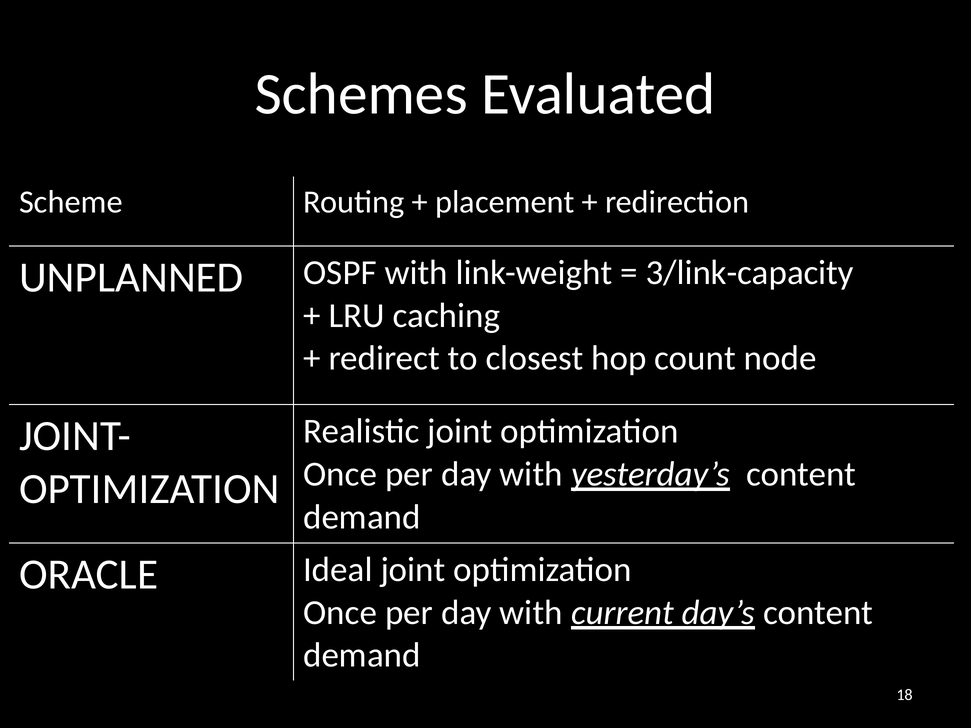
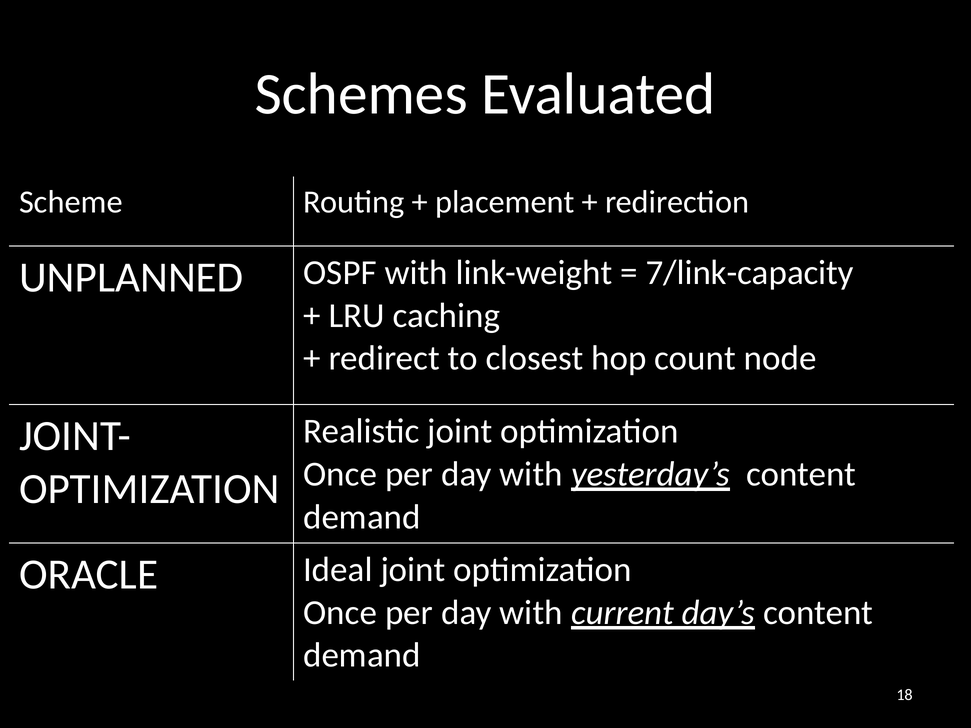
3/link-capacity: 3/link-capacity -> 7/link-capacity
